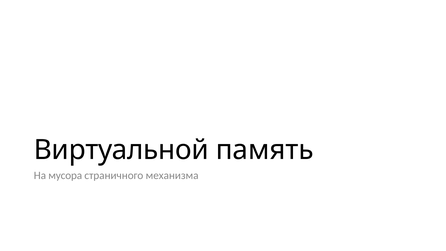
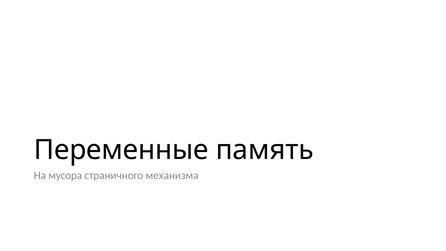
Виртуальной: Виртуальной -> Переменные
